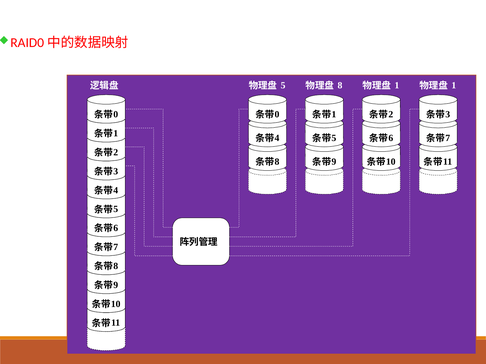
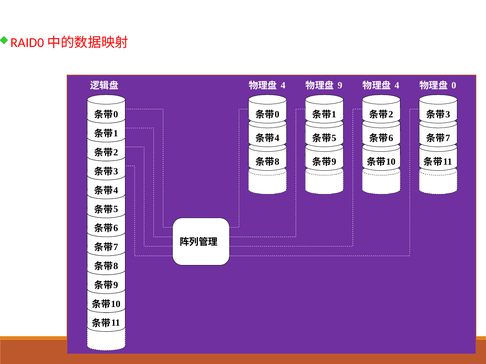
5 at (283, 85): 5 -> 4
8: 8 -> 9
1 at (397, 85): 1 -> 4
1 at (454, 85): 1 -> 0
